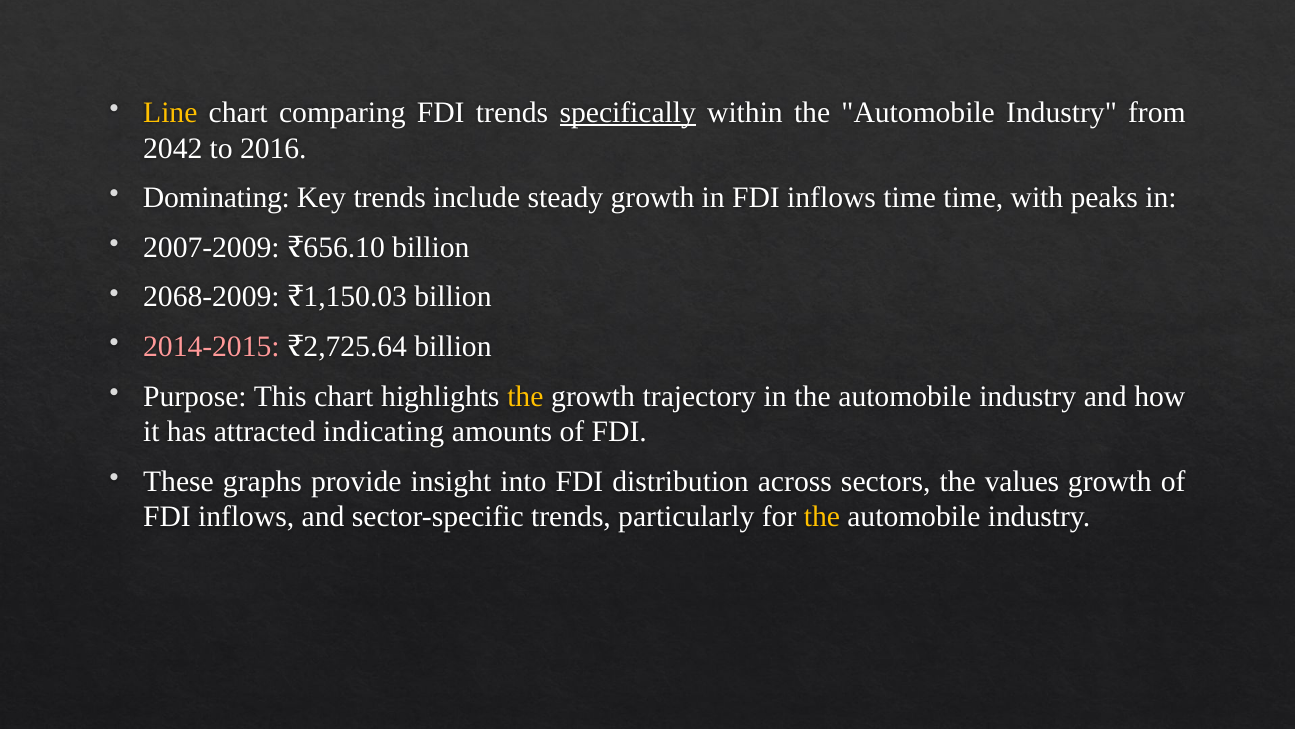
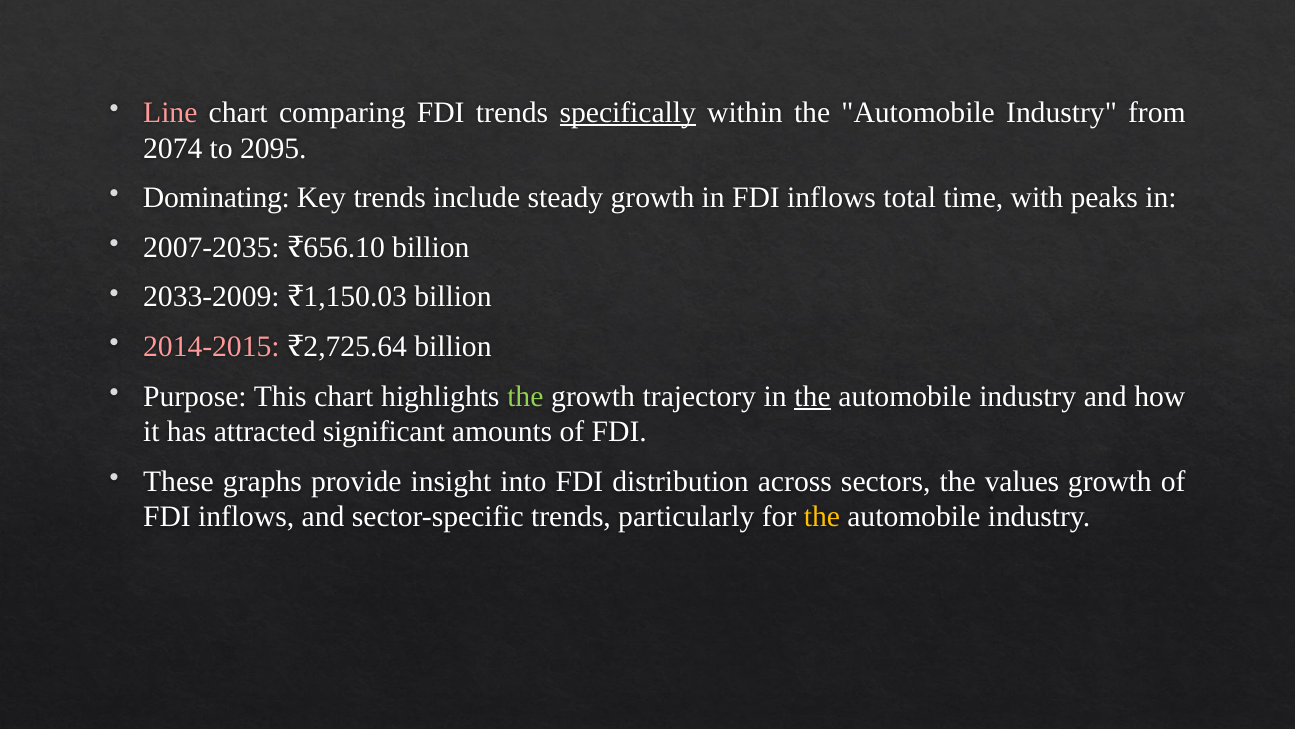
Line colour: yellow -> pink
2042: 2042 -> 2074
2016: 2016 -> 2095
inflows time: time -> total
2007-2009: 2007-2009 -> 2007-2035
2068-2009: 2068-2009 -> 2033-2009
the at (525, 396) colour: yellow -> light green
the at (813, 396) underline: none -> present
indicating: indicating -> significant
